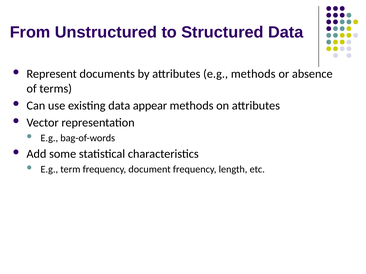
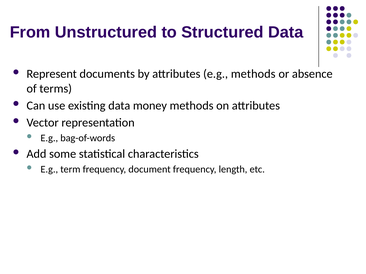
appear: appear -> money
